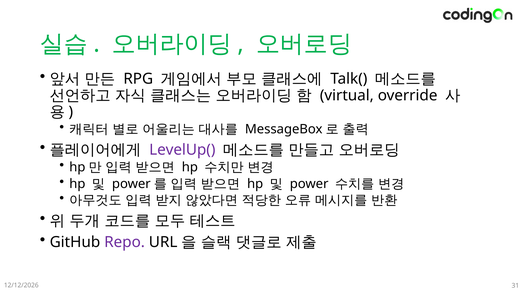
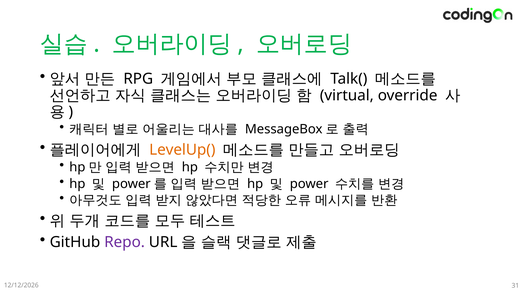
LevelUp( colour: purple -> orange
